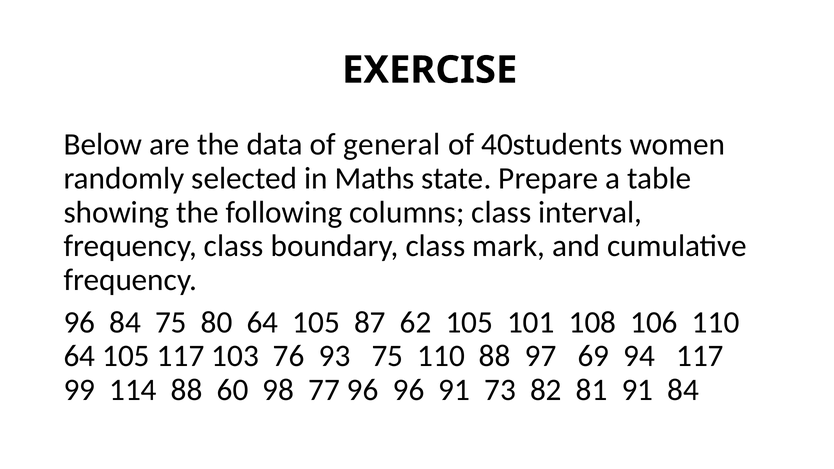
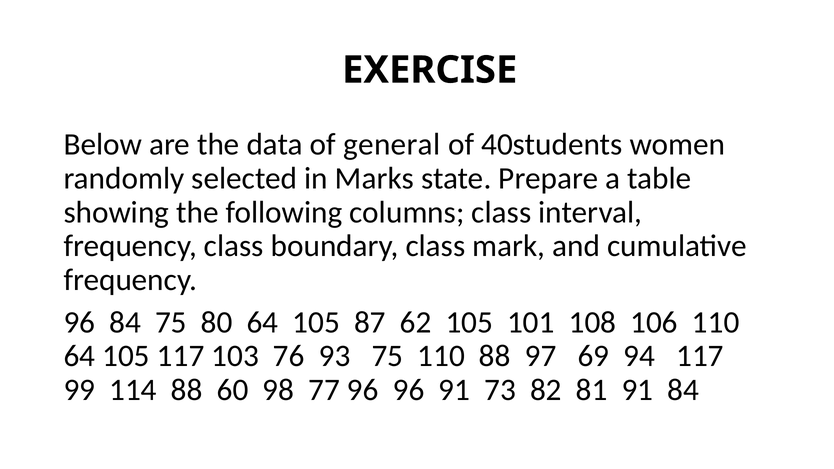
Maths: Maths -> Marks
